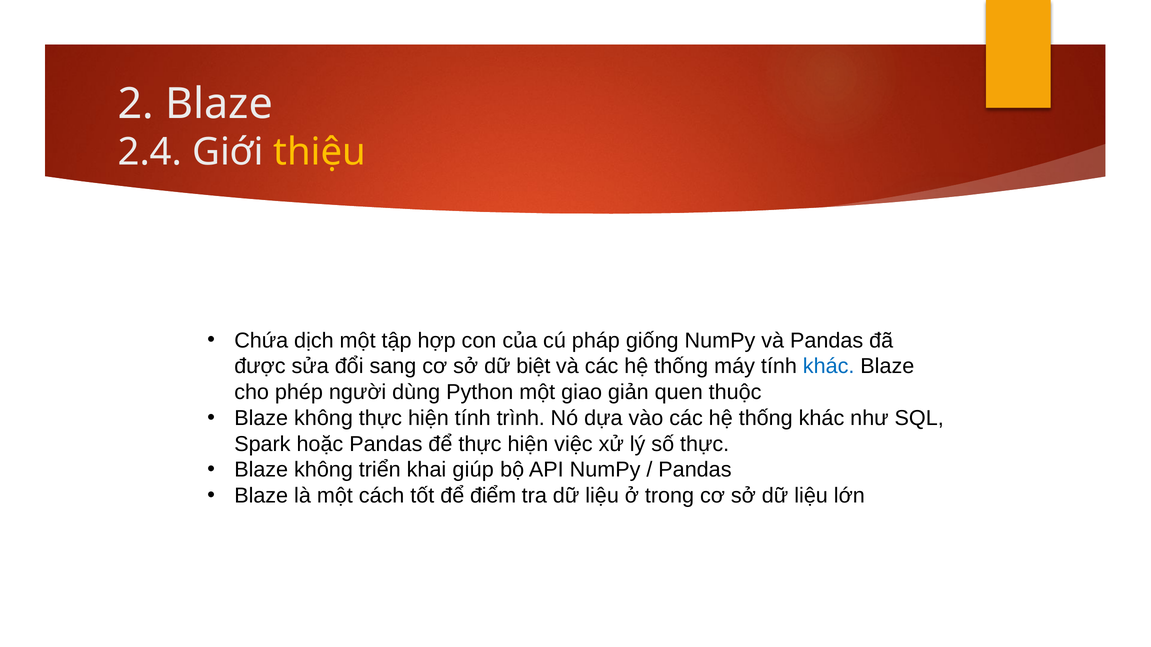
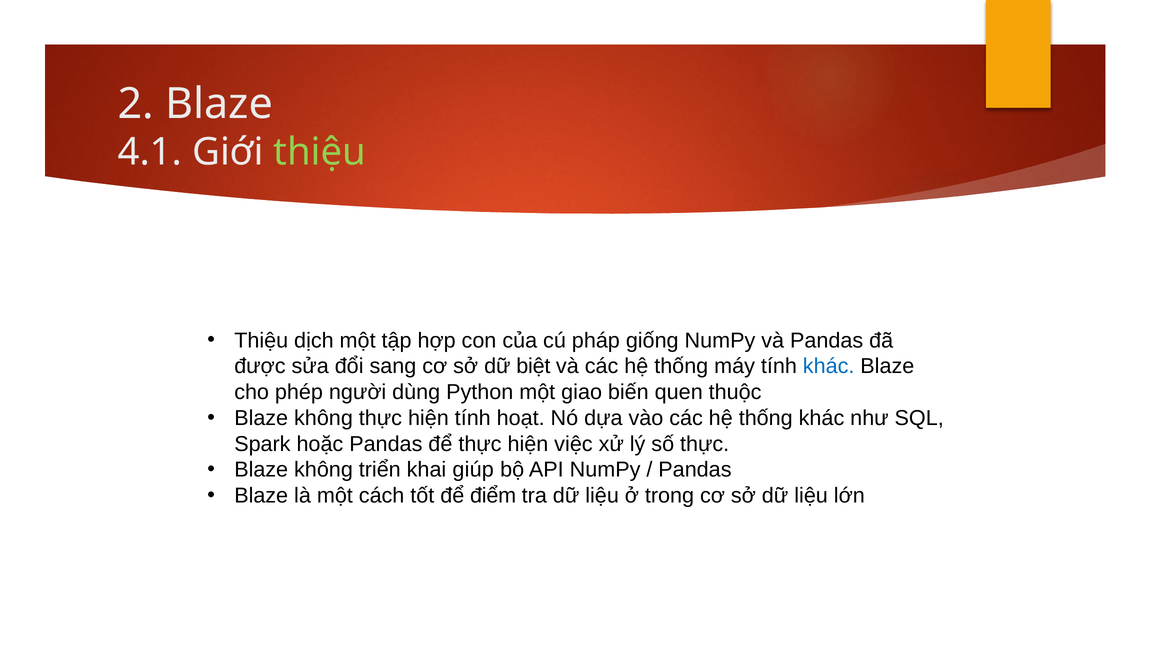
2.4: 2.4 -> 4.1
thiệu at (320, 152) colour: yellow -> light green
Chứa at (261, 341): Chứa -> Thiệu
giản: giản -> biến
trình: trình -> hoạt
